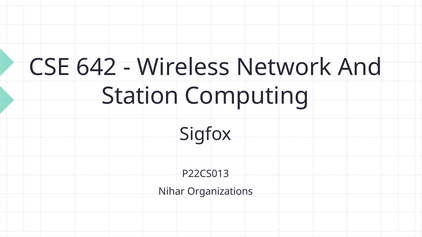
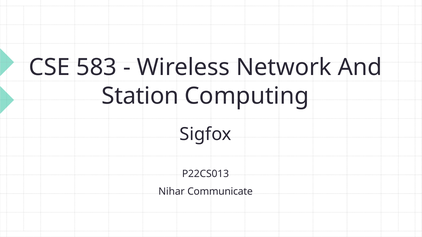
642: 642 -> 583
Organizations: Organizations -> Communicate
